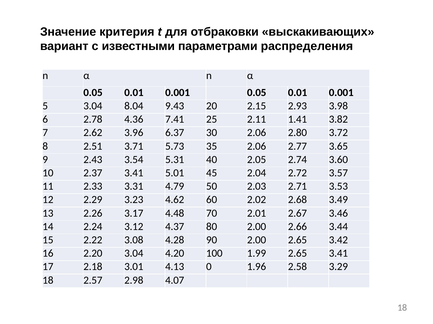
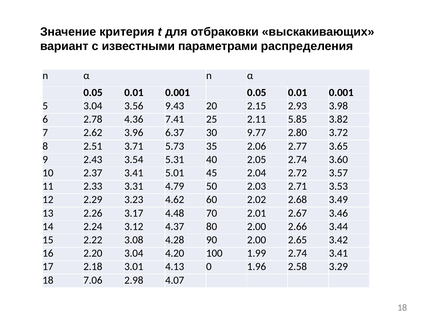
8.04: 8.04 -> 3.56
1.41: 1.41 -> 5.85
30 2.06: 2.06 -> 9.77
1.99 2.65: 2.65 -> 2.74
2.57: 2.57 -> 7.06
